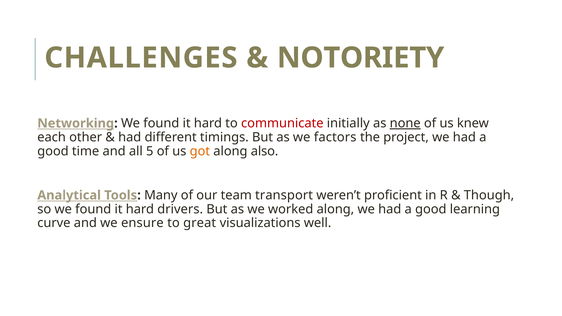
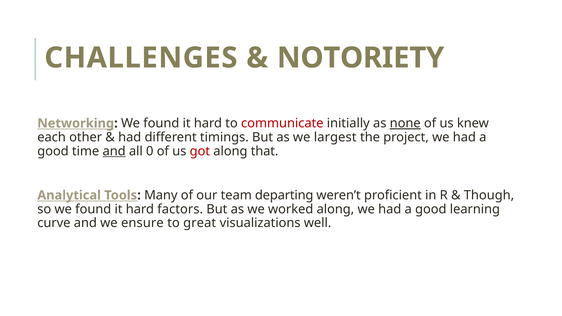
factors: factors -> largest
and at (114, 151) underline: none -> present
5: 5 -> 0
got colour: orange -> red
also: also -> that
transport: transport -> departing
drivers: drivers -> factors
